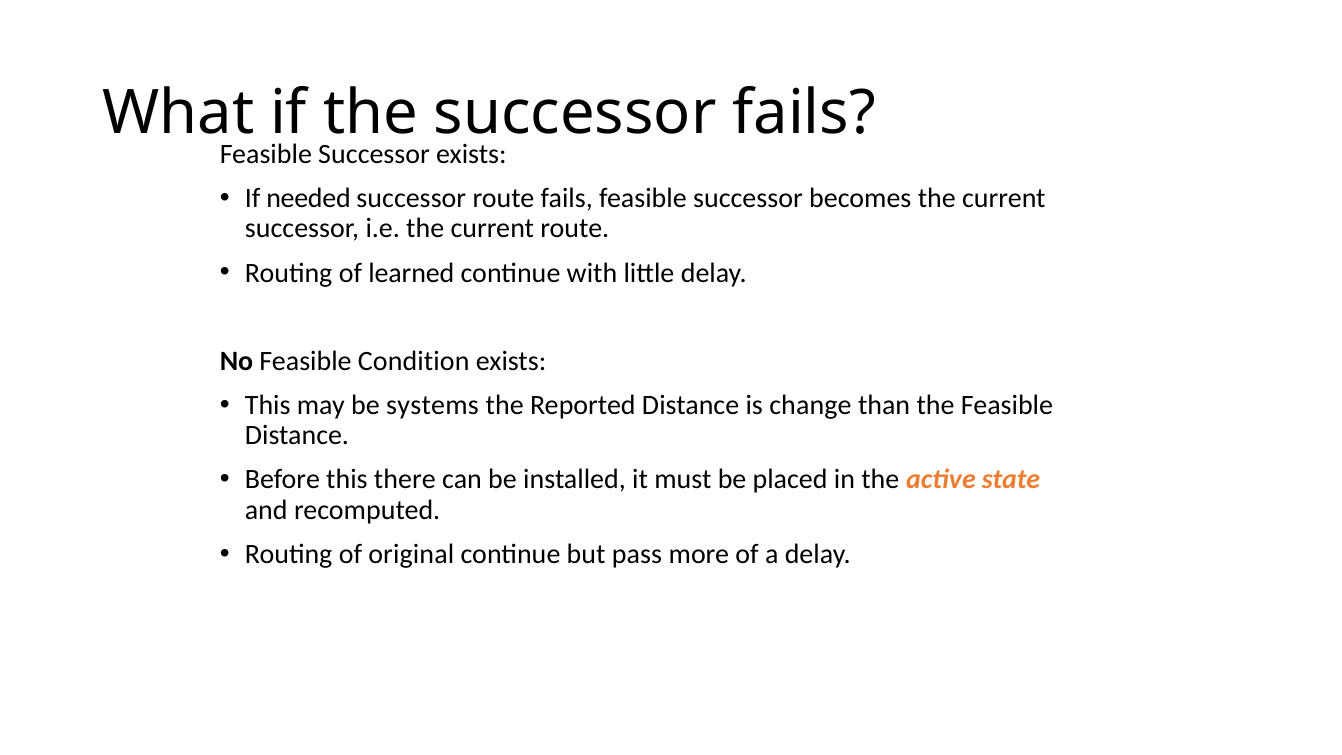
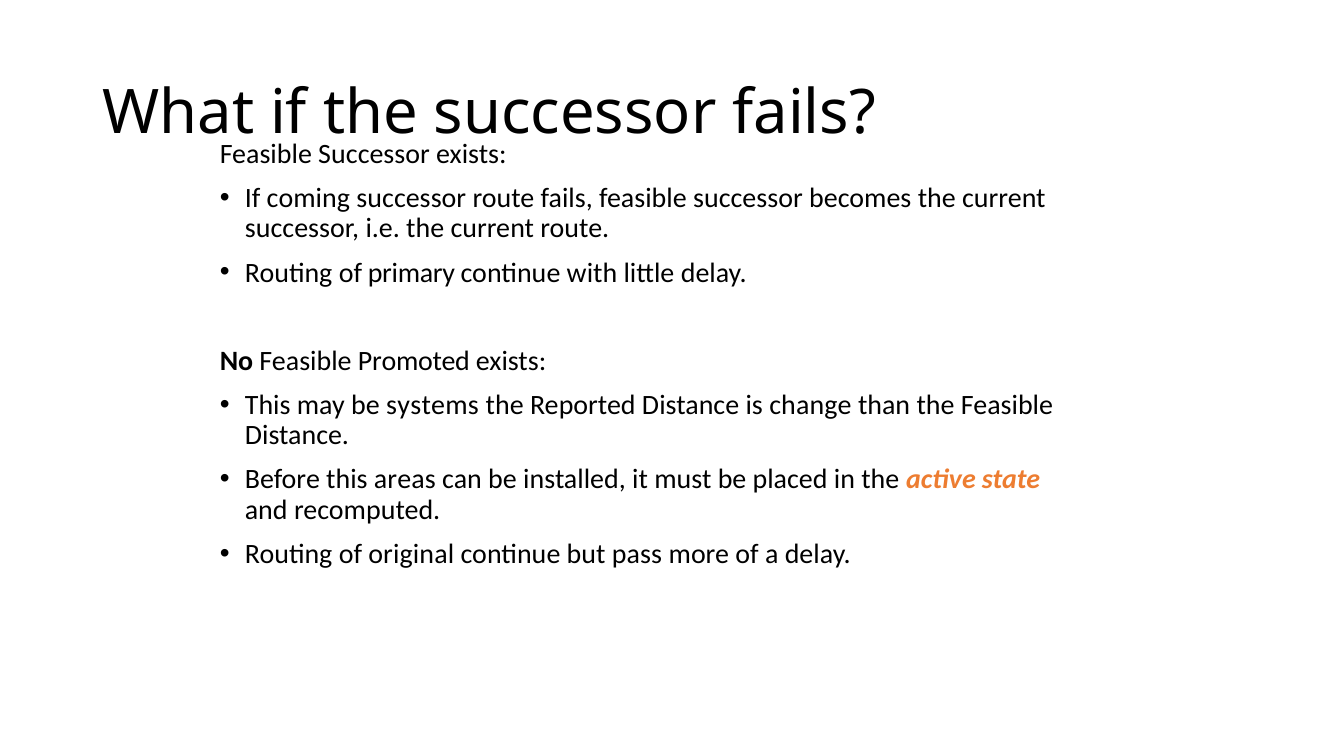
needed: needed -> coming
learned: learned -> primary
Condition: Condition -> Promoted
there: there -> areas
